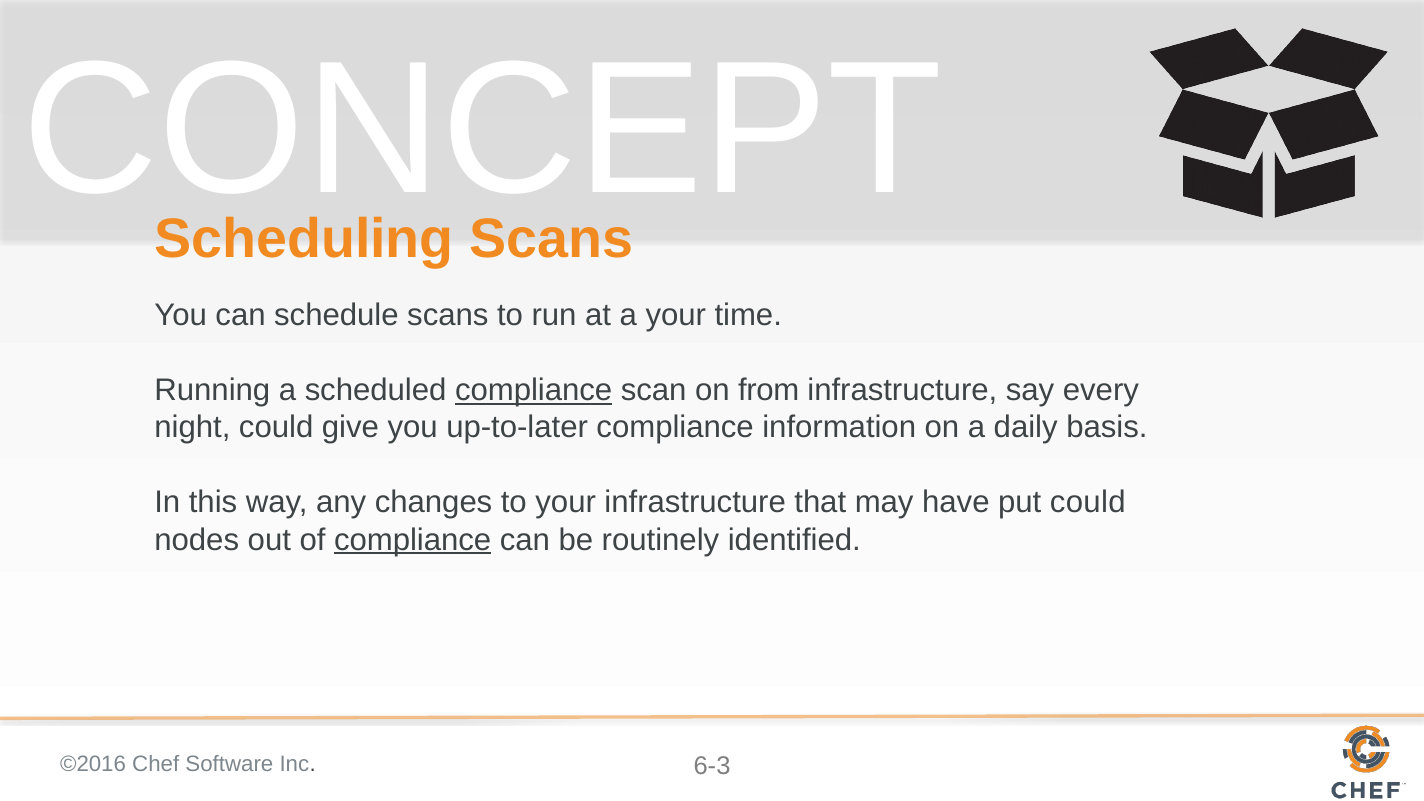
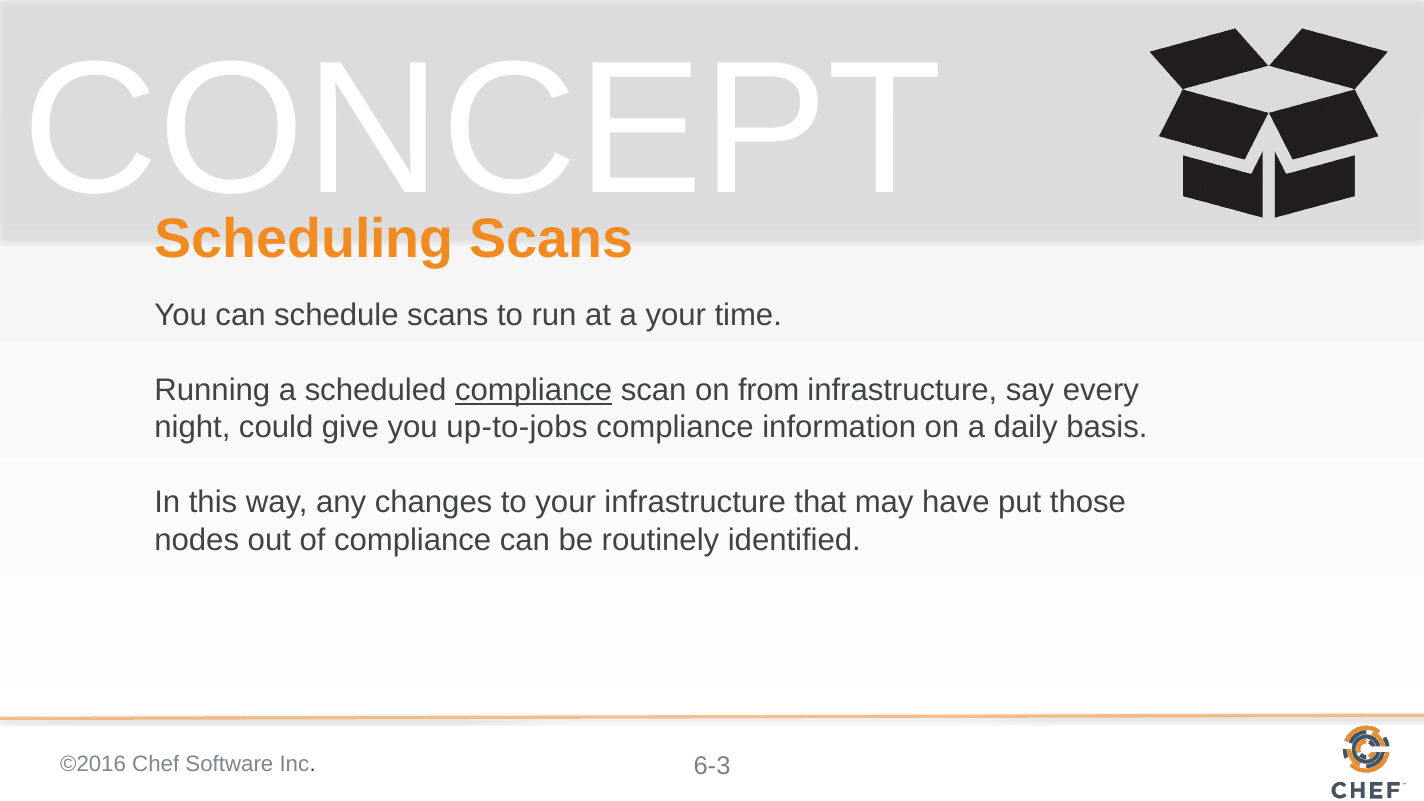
up-to-later: up-to-later -> up-to-jobs
put could: could -> those
compliance at (413, 540) underline: present -> none
